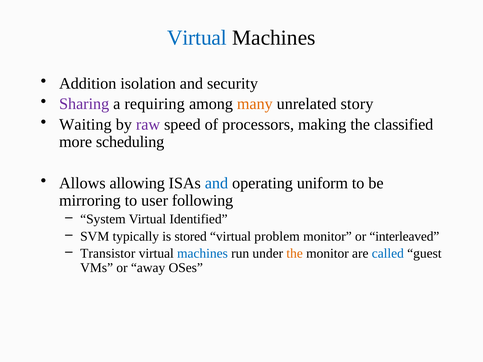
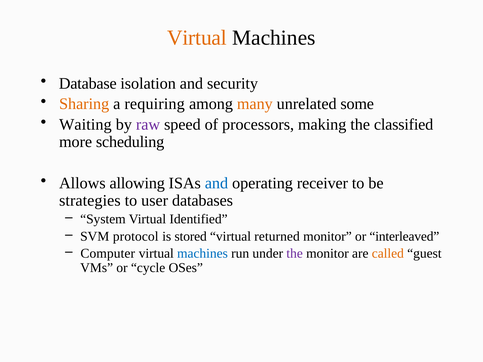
Virtual at (197, 38) colour: blue -> orange
Addition: Addition -> Database
Sharing colour: purple -> orange
story: story -> some
uniform: uniform -> receiver
mirroring: mirroring -> strategies
following: following -> databases
typically: typically -> protocol
problem: problem -> returned
Transistor: Transistor -> Computer
the at (295, 254) colour: orange -> purple
called colour: blue -> orange
away: away -> cycle
